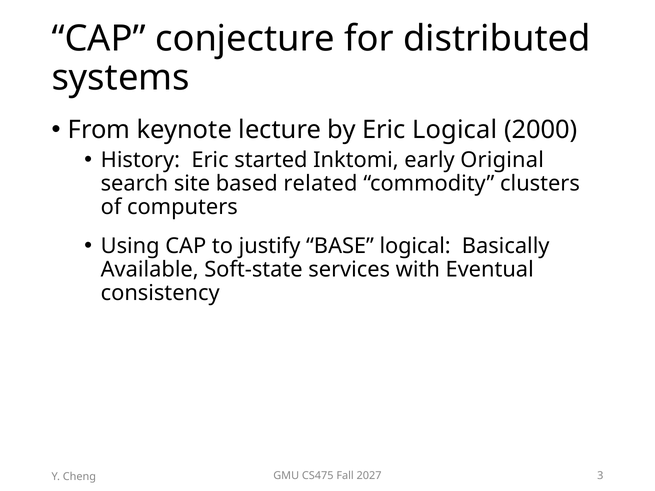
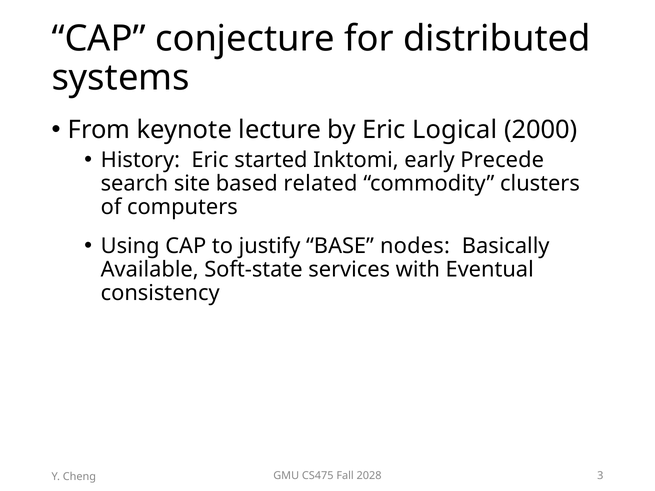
Original: Original -> Precede
BASE logical: logical -> nodes
2027: 2027 -> 2028
